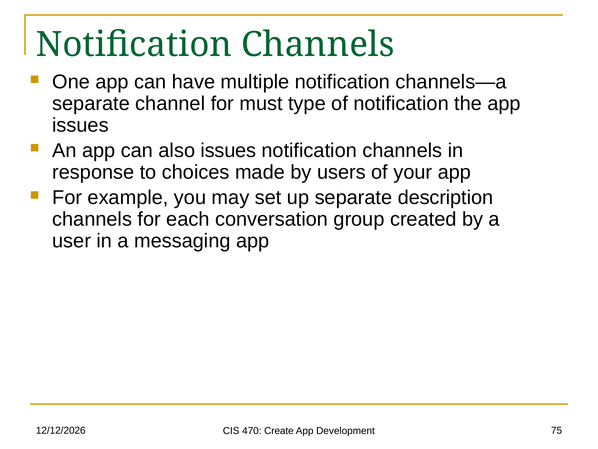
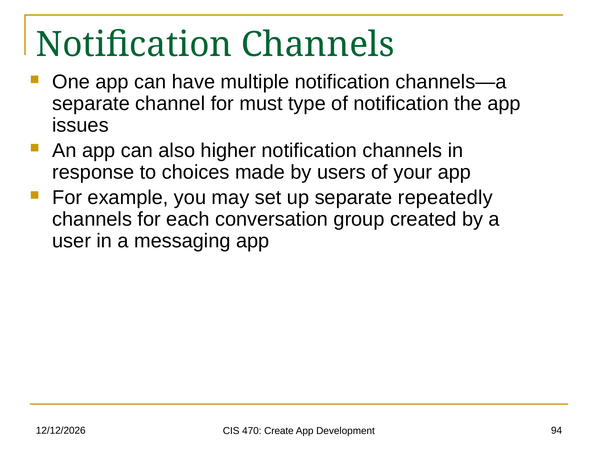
also issues: issues -> higher
description: description -> repeatedly
75: 75 -> 94
